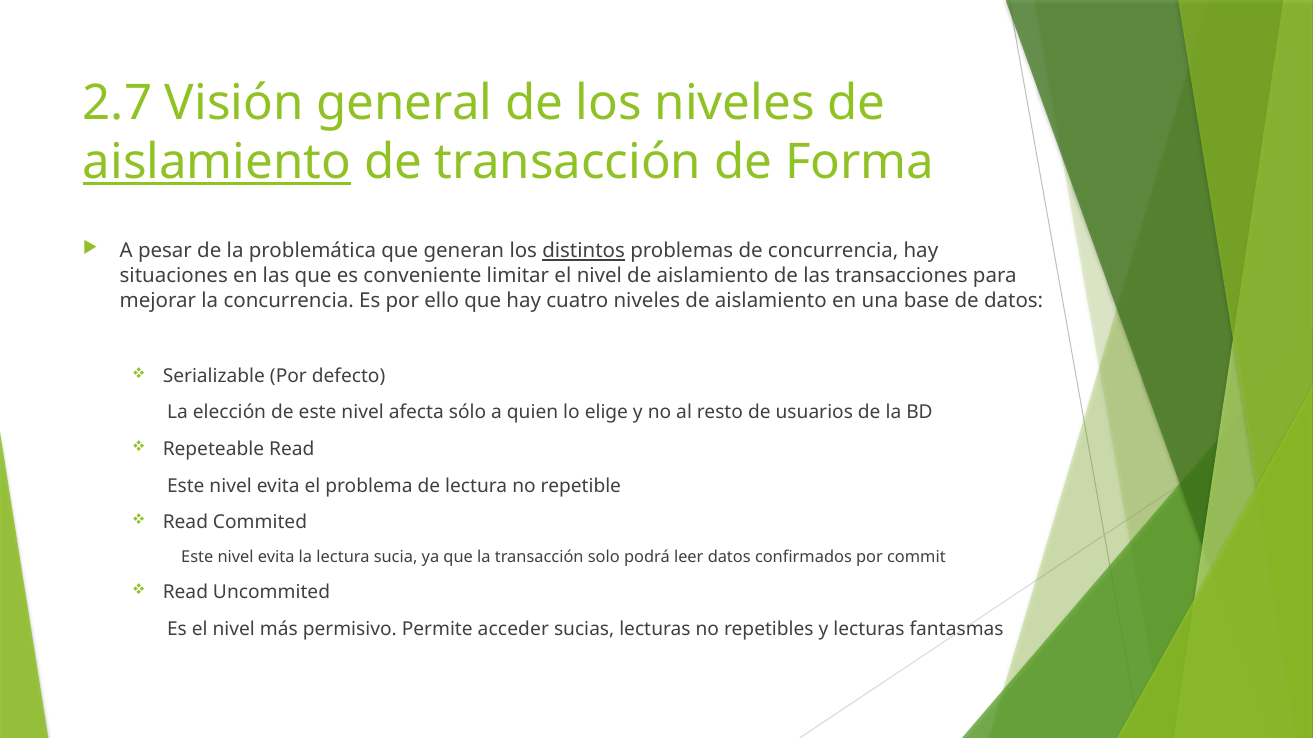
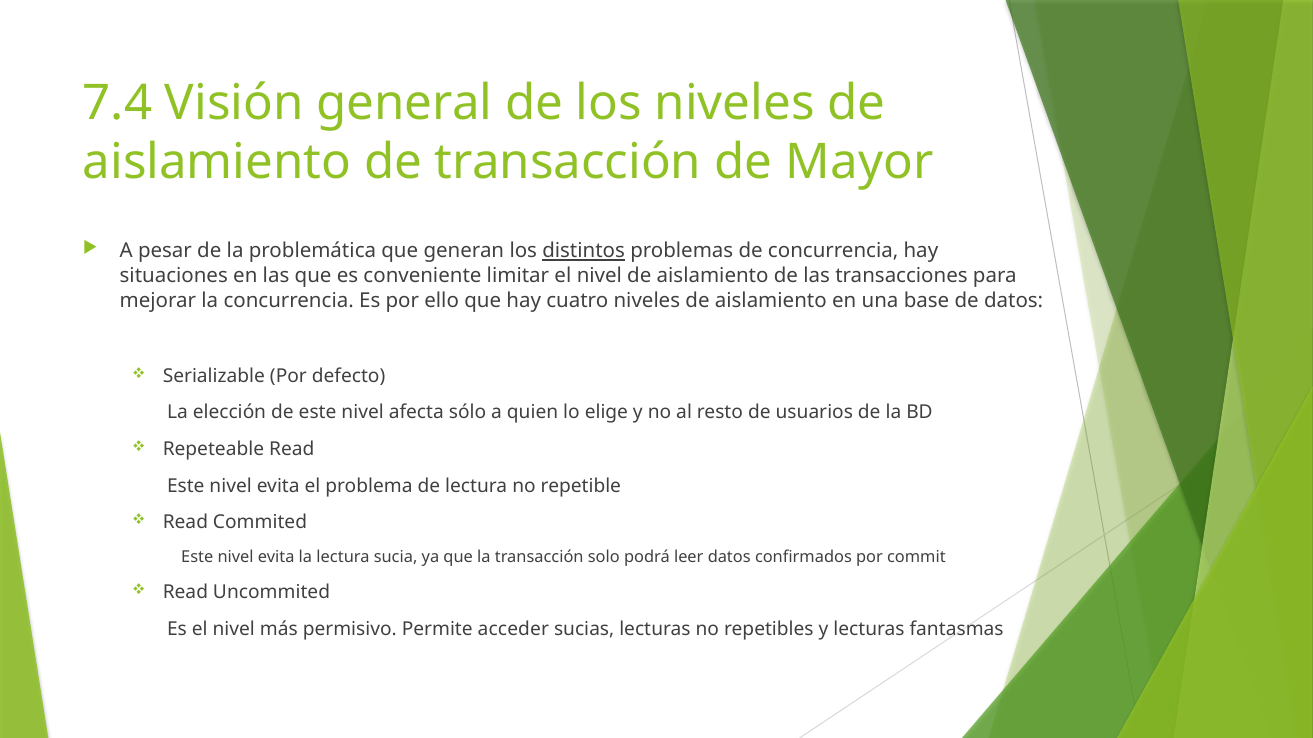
2.7: 2.7 -> 7.4
aislamiento at (217, 163) underline: present -> none
Forma: Forma -> Mayor
